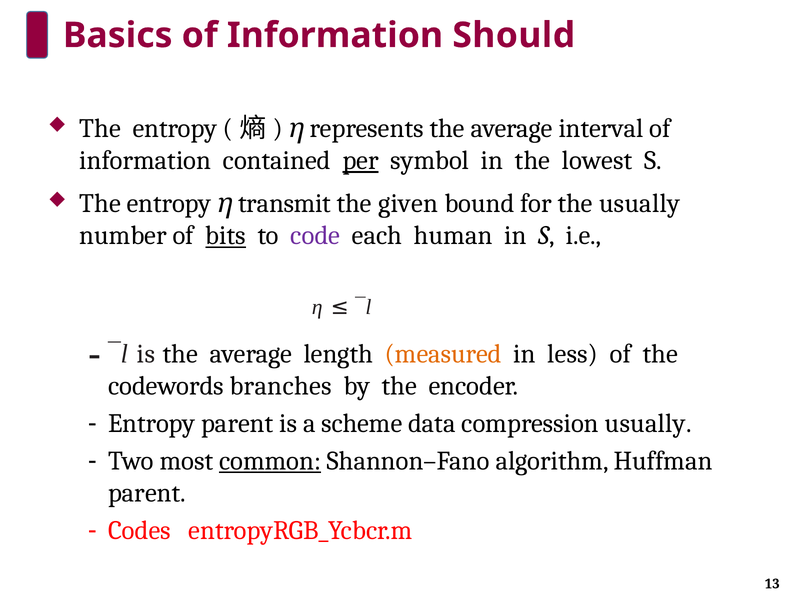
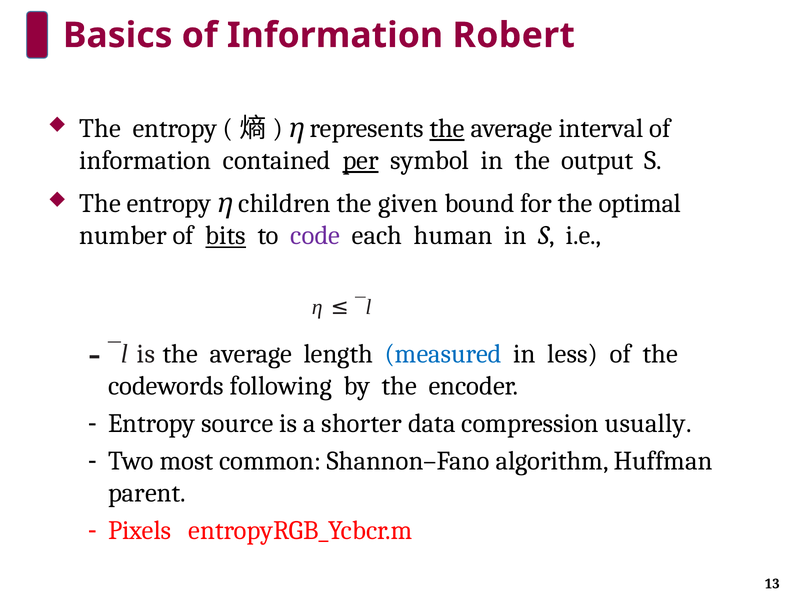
Should: Should -> Robert
the at (447, 129) underline: none -> present
lowest: lowest -> output
transmit: transmit -> children
the usually: usually -> optimal
measured colour: orange -> blue
branches: branches -> following
Entropy parent: parent -> source
scheme: scheme -> shorter
common underline: present -> none
Codes: Codes -> Pixels
